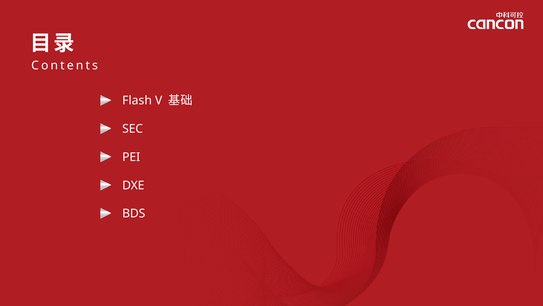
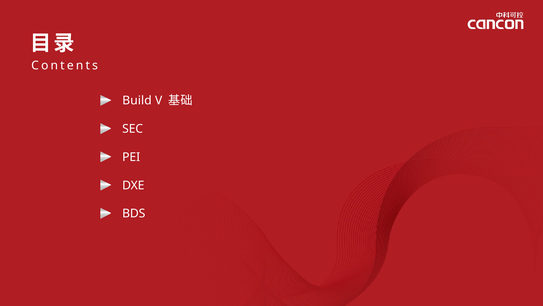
Flash: Flash -> Build
